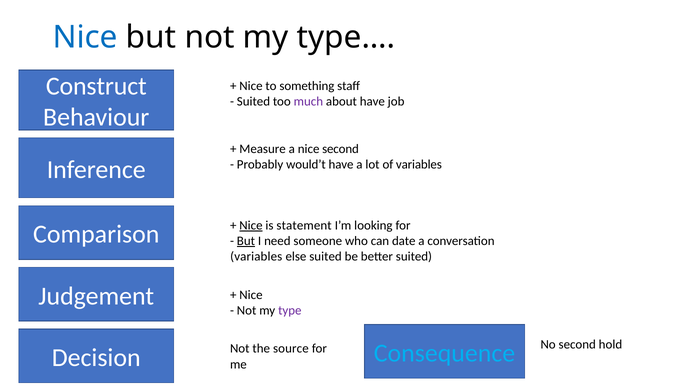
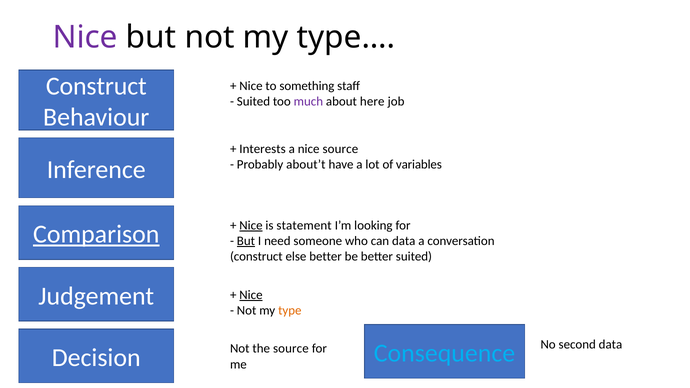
Nice at (85, 37) colour: blue -> purple
about have: have -> here
Measure: Measure -> Interests
nice second: second -> source
would’t: would’t -> about’t
Comparison underline: none -> present
can date: date -> data
variables at (256, 257): variables -> construct
else suited: suited -> better
Nice at (251, 295) underline: none -> present
type colour: purple -> orange
second hold: hold -> data
